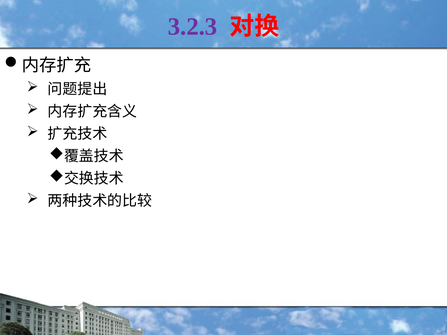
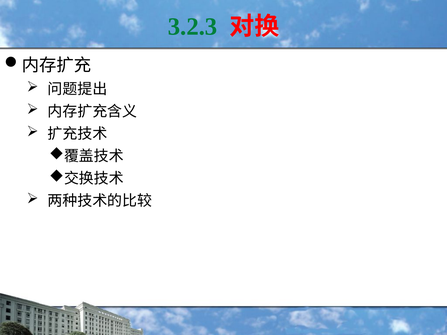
3.2.3 colour: purple -> green
